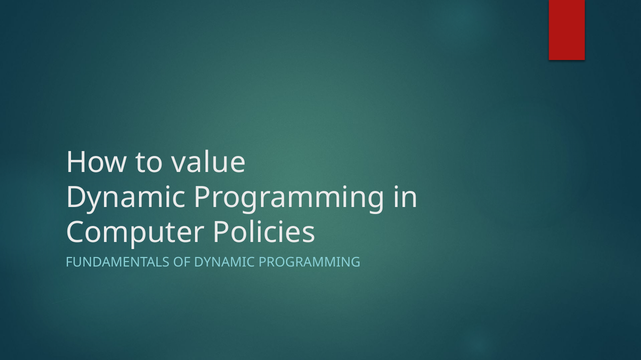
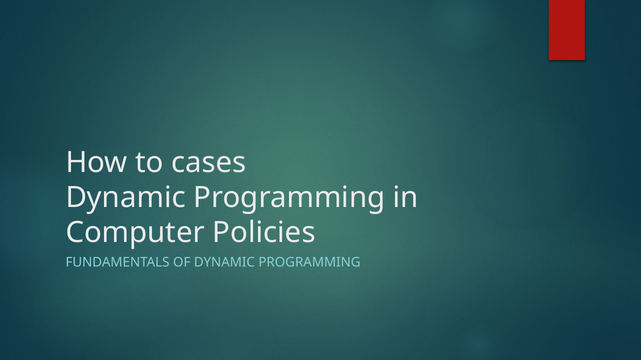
value: value -> cases
